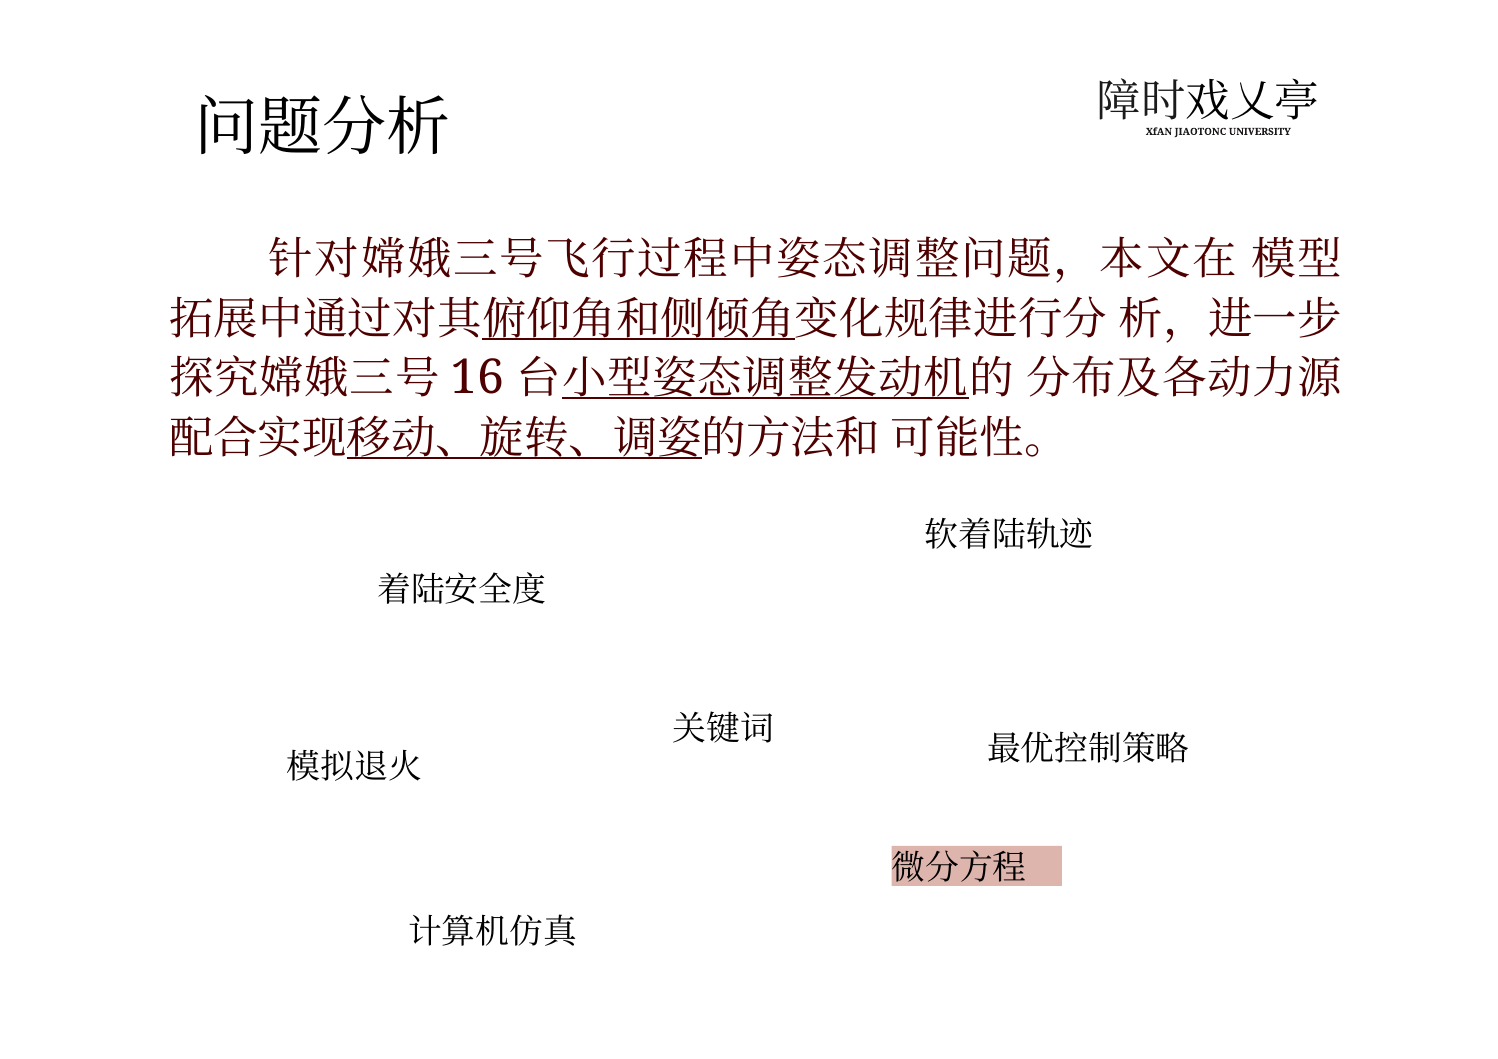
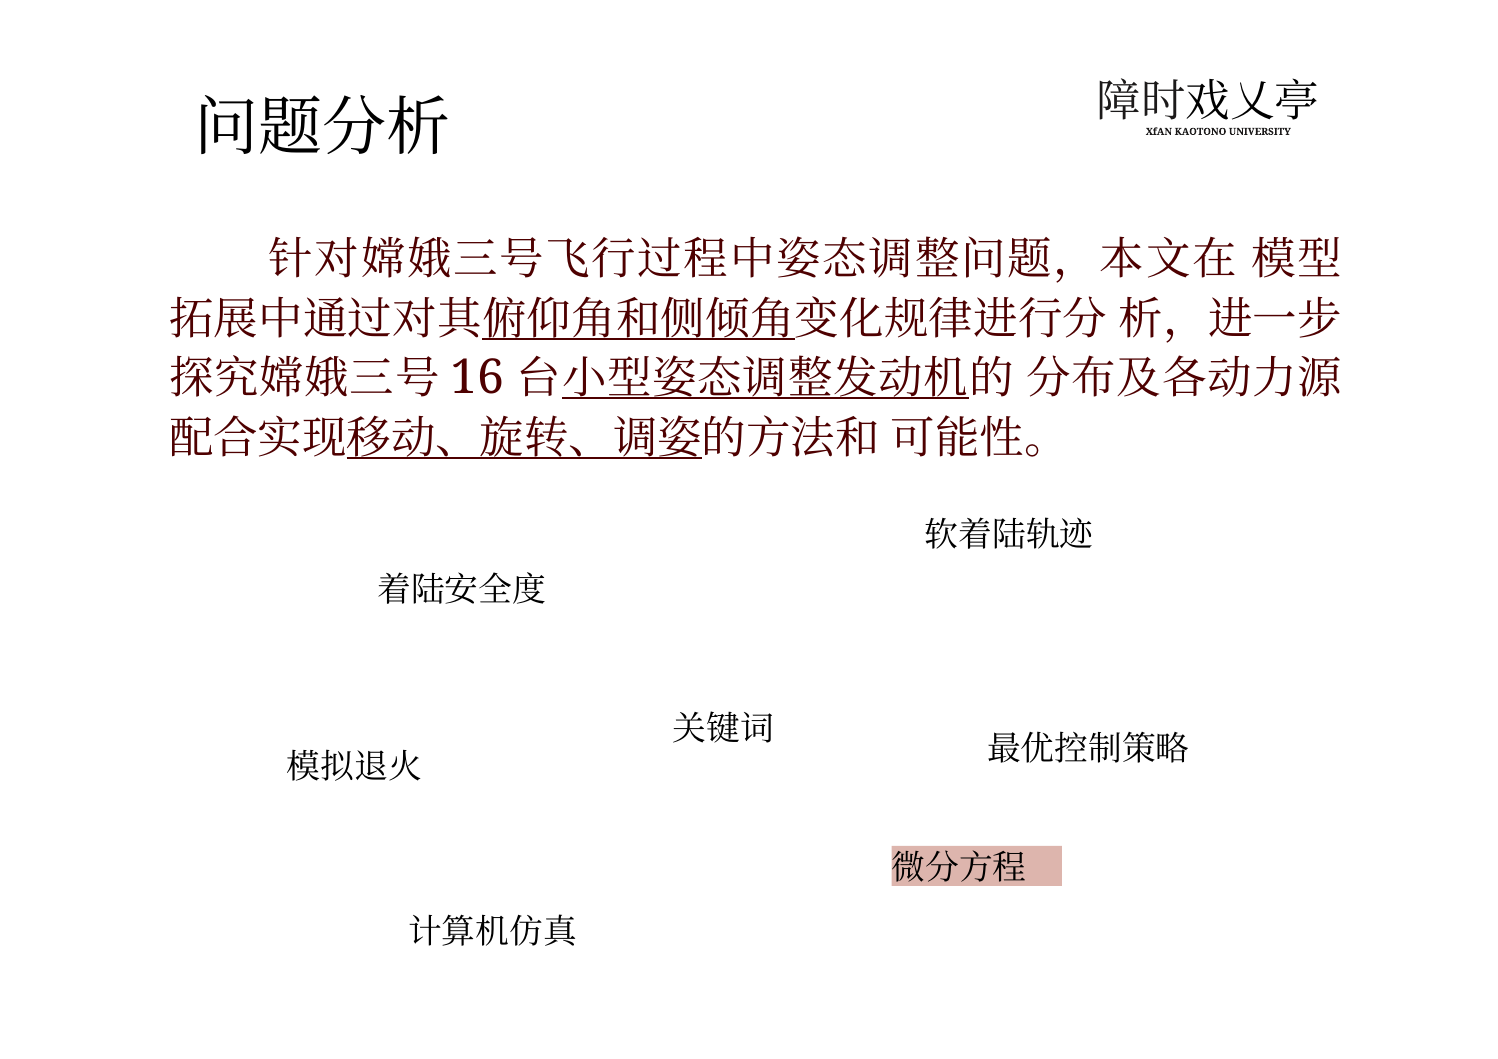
JIAOTONC: JIAOTONC -> KAOTONO
